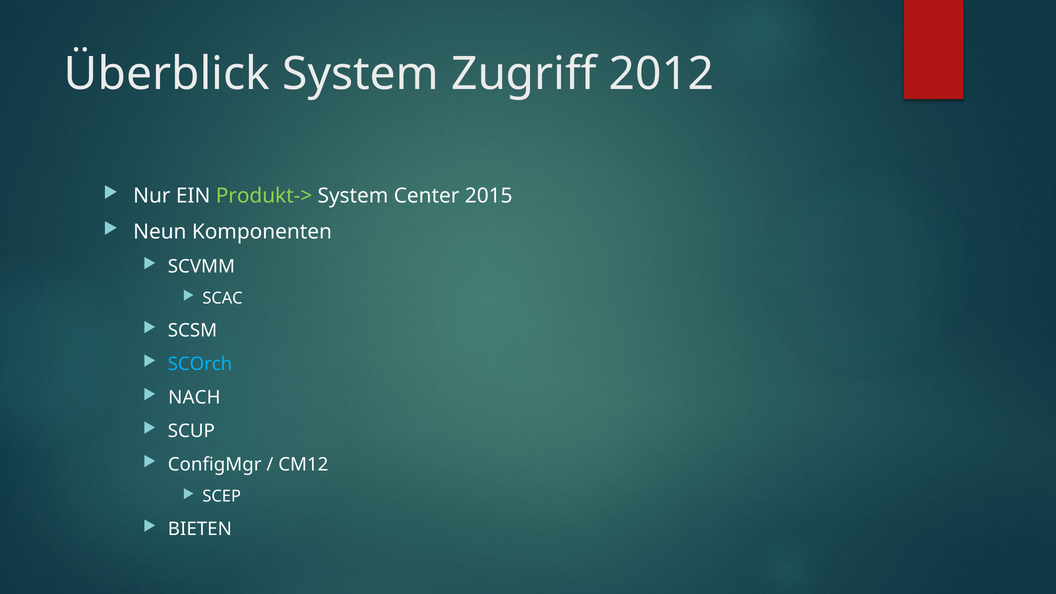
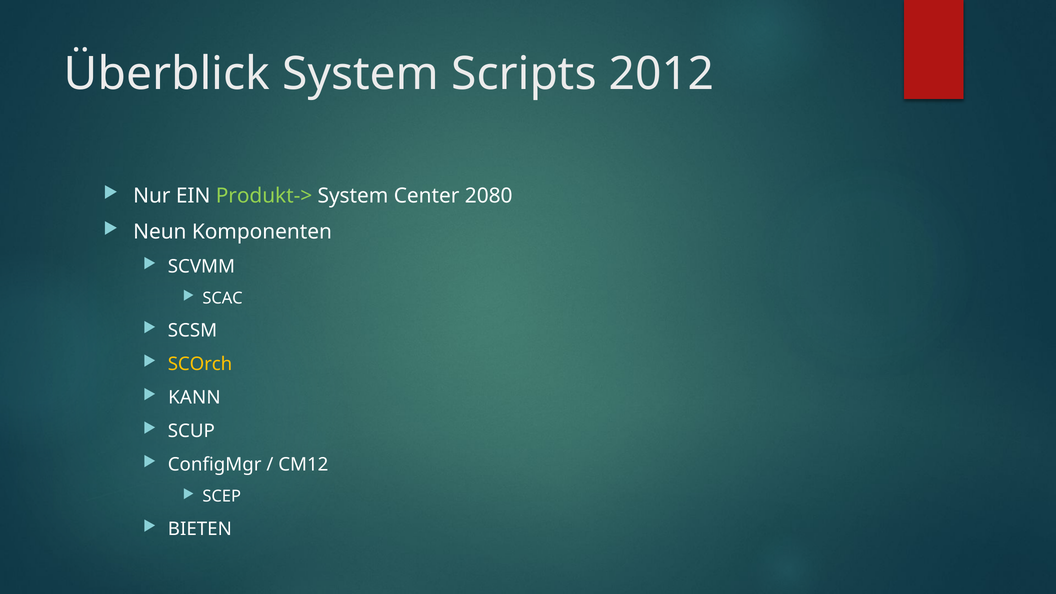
Zugriff: Zugriff -> Scripts
2015: 2015 -> 2080
SCOrch colour: light blue -> yellow
NACH: NACH -> KANN
